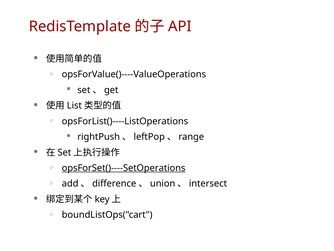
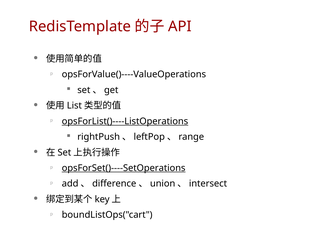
opsForList()----ListOperations underline: none -> present
